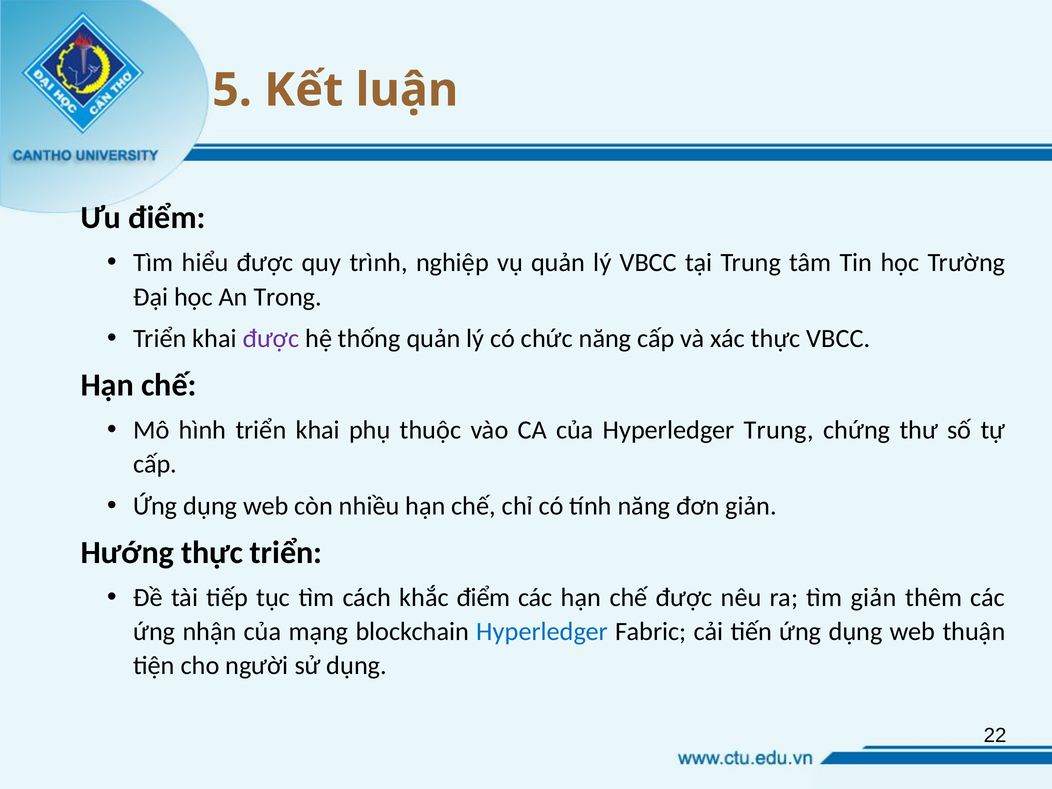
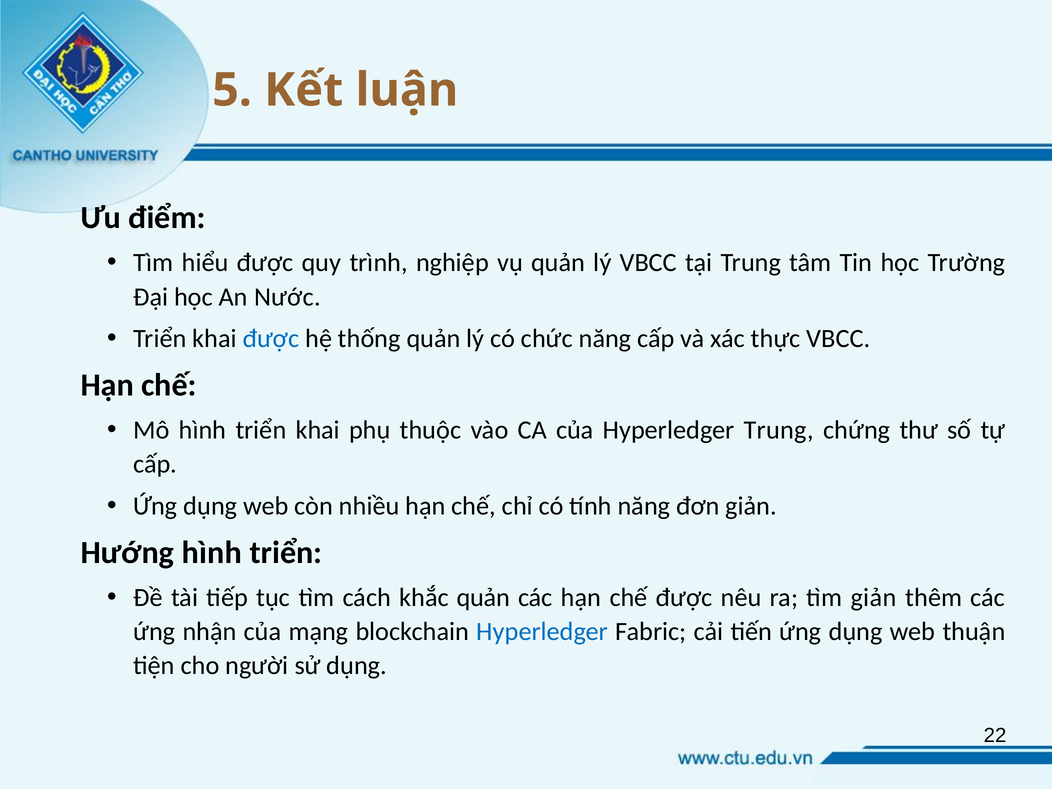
Trong: Trong -> Nước
được at (271, 339) colour: purple -> blue
Hướng thực: thực -> hình
khắc điểm: điểm -> quản
